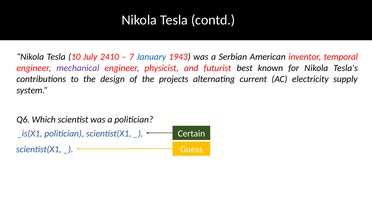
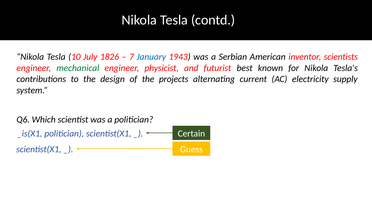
2410: 2410 -> 1826
temporal: temporal -> scientists
mechanical colour: purple -> green
